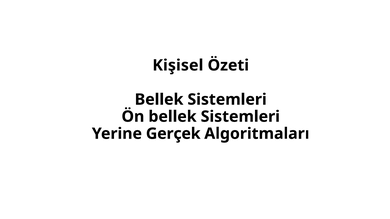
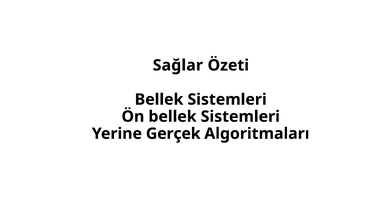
Kişisel: Kişisel -> Sağlar
